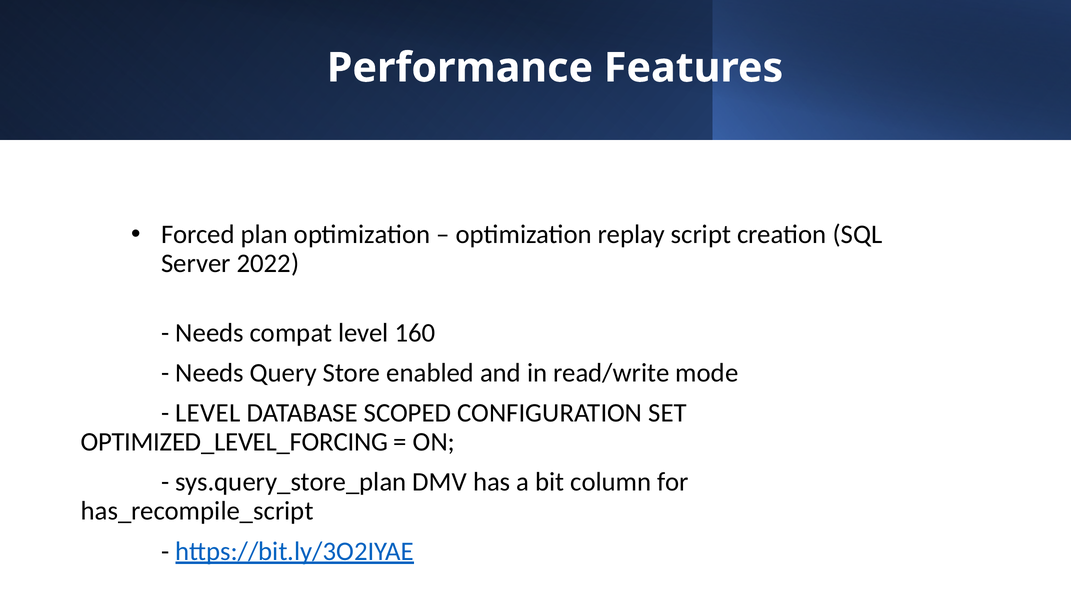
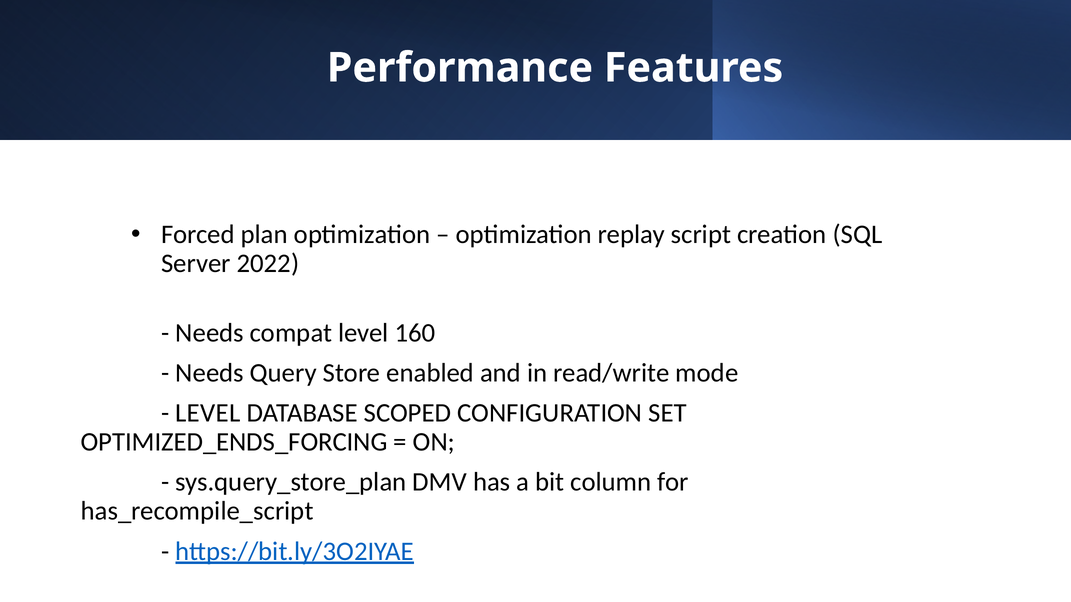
OPTIMIZED_LEVEL_FORCING: OPTIMIZED_LEVEL_FORCING -> OPTIMIZED_ENDS_FORCING
